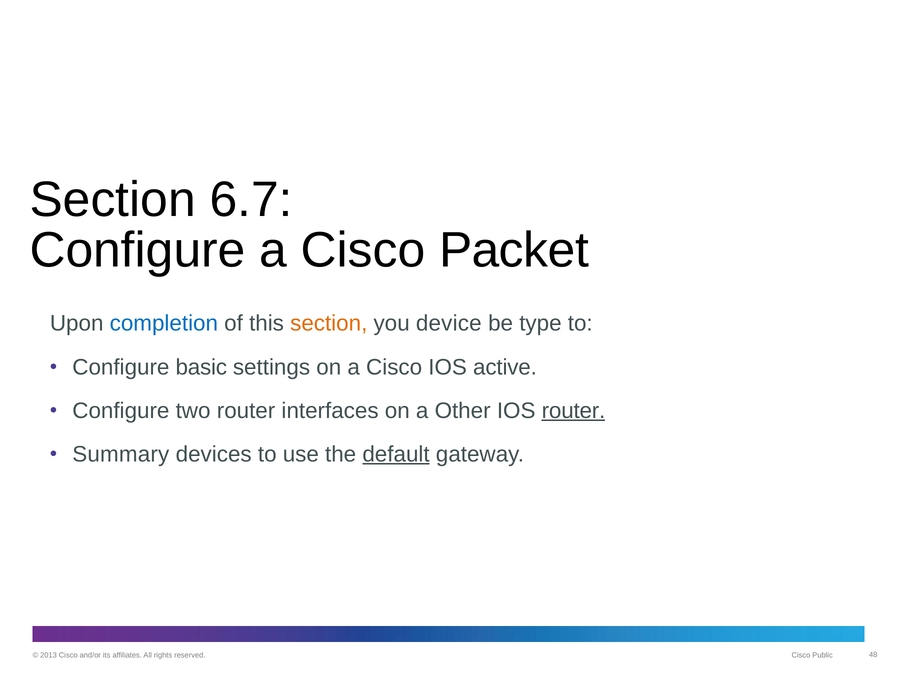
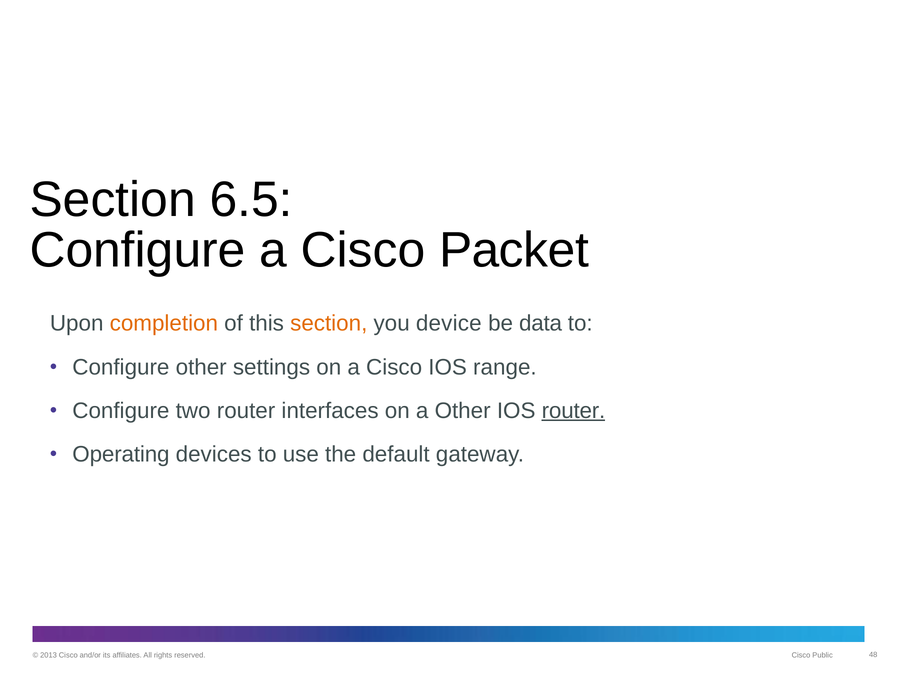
6.7: 6.7 -> 6.5
completion colour: blue -> orange
type: type -> data
Configure basic: basic -> other
active: active -> range
Summary: Summary -> Operating
default underline: present -> none
